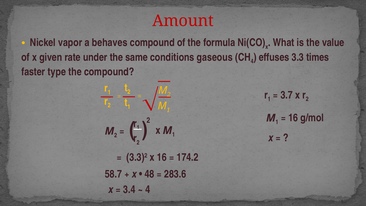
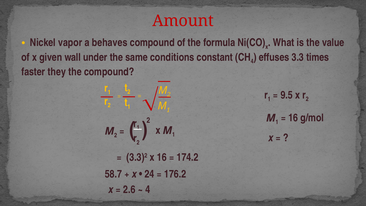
rate: rate -> wall
gaseous: gaseous -> constant
type: type -> they
3.7: 3.7 -> 9.5
48: 48 -> 24
283.6: 283.6 -> 176.2
3.4: 3.4 -> 2.6
